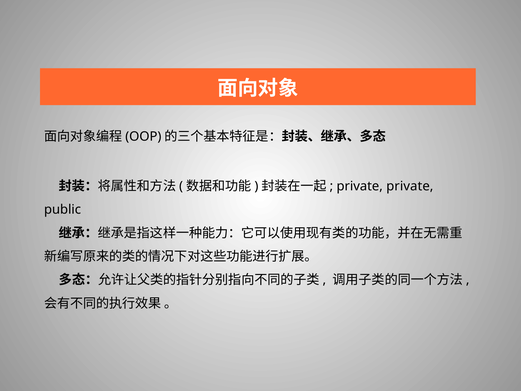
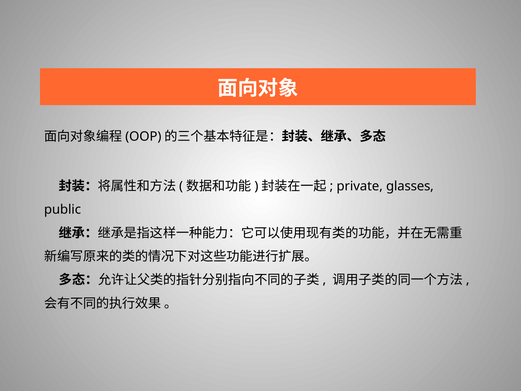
private private: private -> glasses
